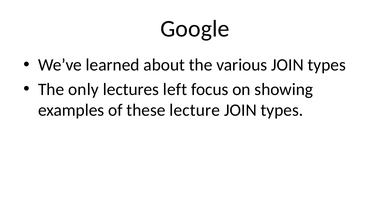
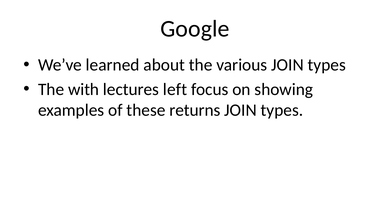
only: only -> with
lecture: lecture -> returns
